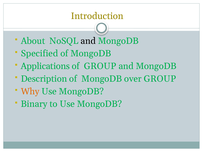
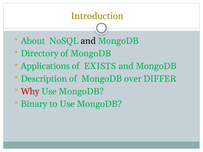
Specified: Specified -> Directory
of GROUP: GROUP -> EXISTS
over GROUP: GROUP -> DIFFER
Why colour: orange -> red
